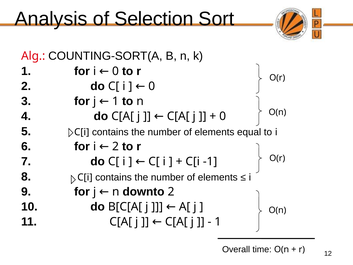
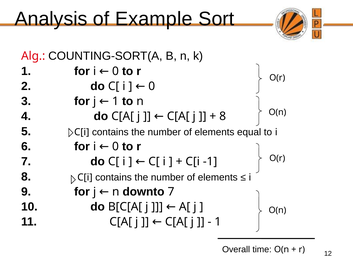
Selection: Selection -> Example
0 at (223, 116): 0 -> 8
2 at (115, 146): 2 -> 0
downto 2: 2 -> 7
